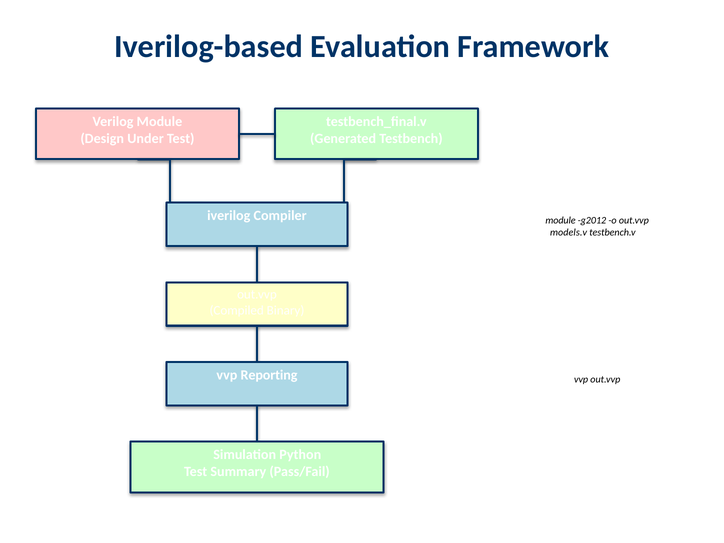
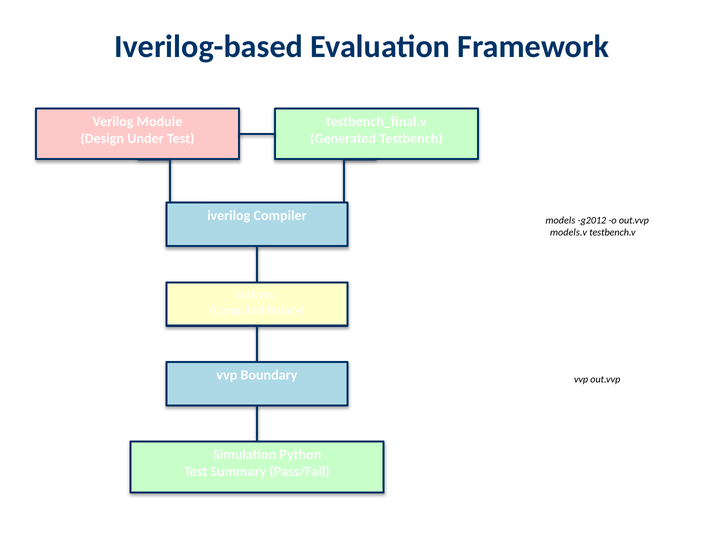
Compiler module: module -> models
Reporting: Reporting -> Boundary
